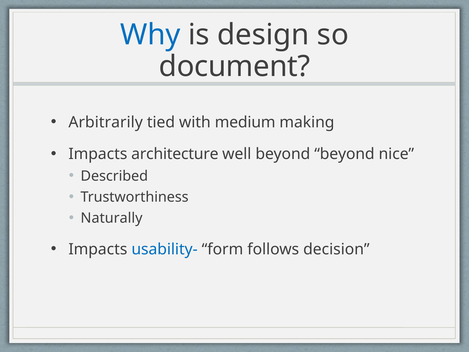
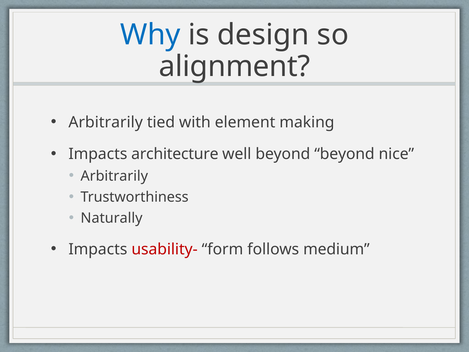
document: document -> alignment
medium: medium -> element
Described at (114, 176): Described -> Arbitrarily
usability- colour: blue -> red
decision: decision -> medium
